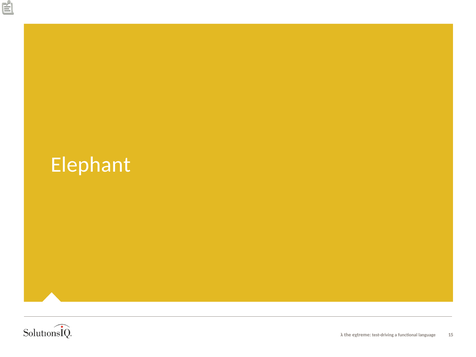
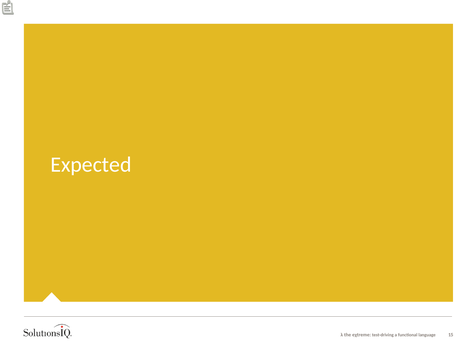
Elephant: Elephant -> Expected
